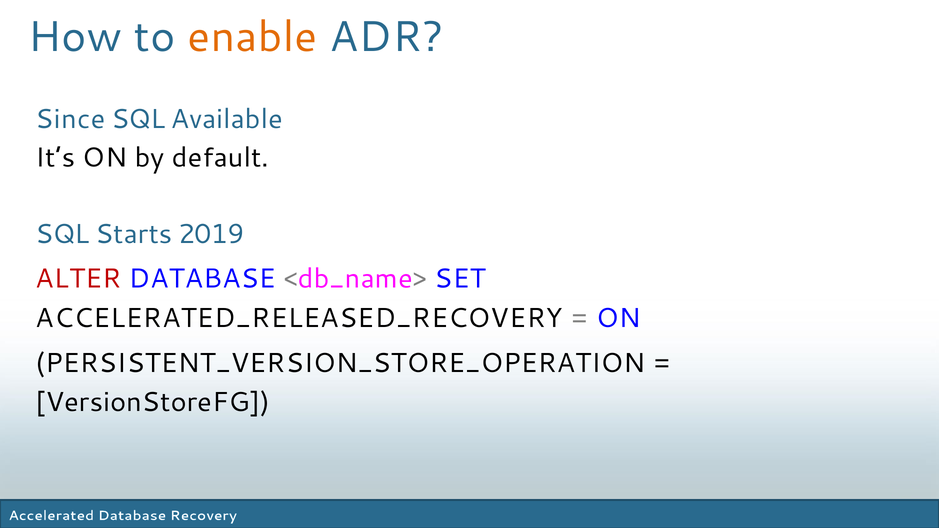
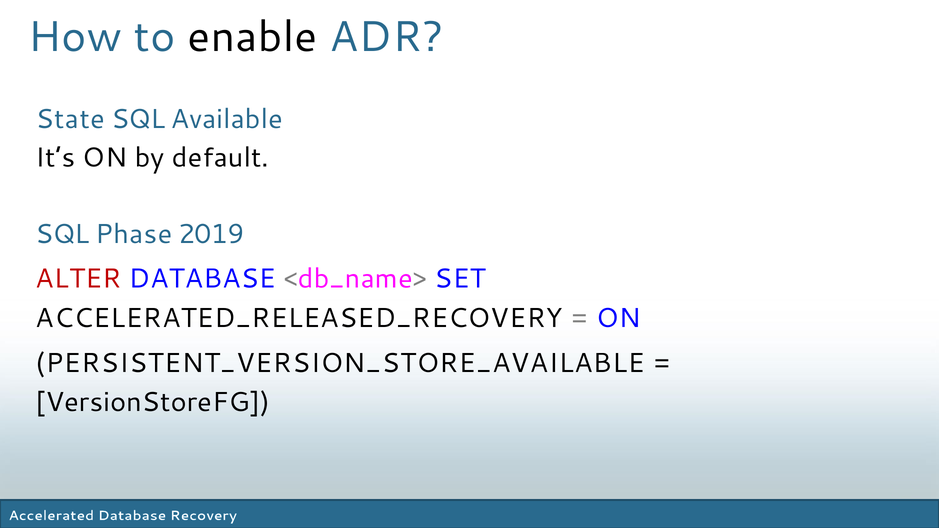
enable colour: orange -> black
Since: Since -> State
Starts: Starts -> Phase
PERSISTENT_VERSION_STORE_OPERATION: PERSISTENT_VERSION_STORE_OPERATION -> PERSISTENT_VERSION_STORE_AVAILABLE
